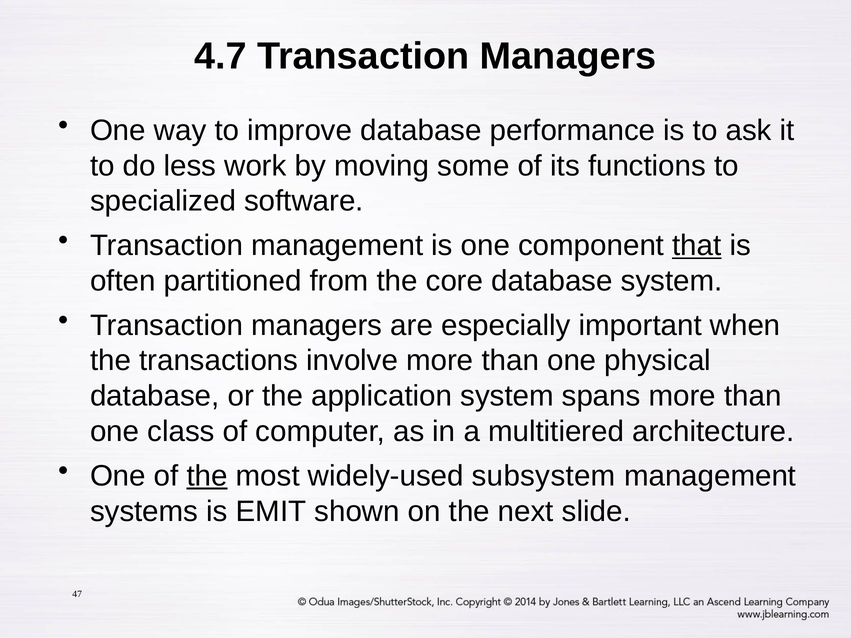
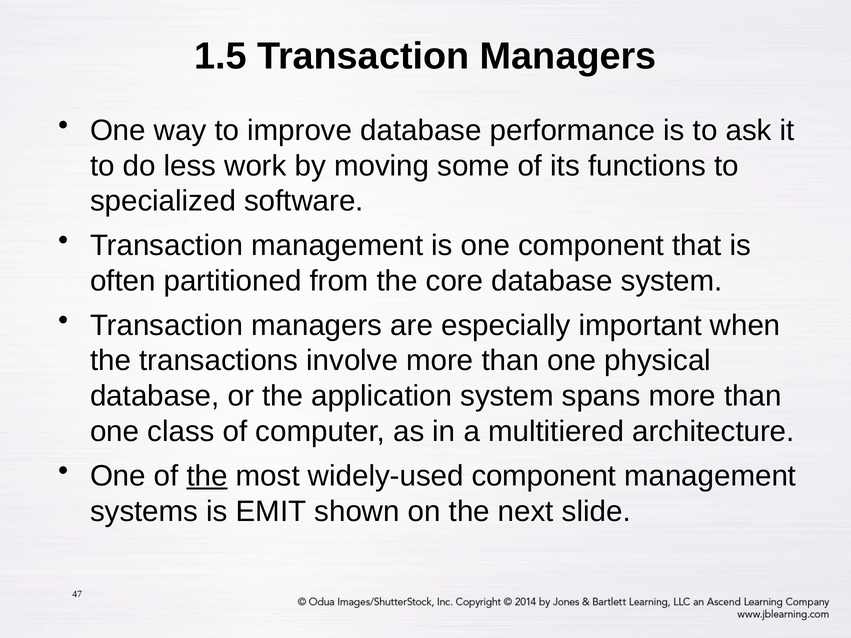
4.7: 4.7 -> 1.5
that underline: present -> none
widely-used subsystem: subsystem -> component
